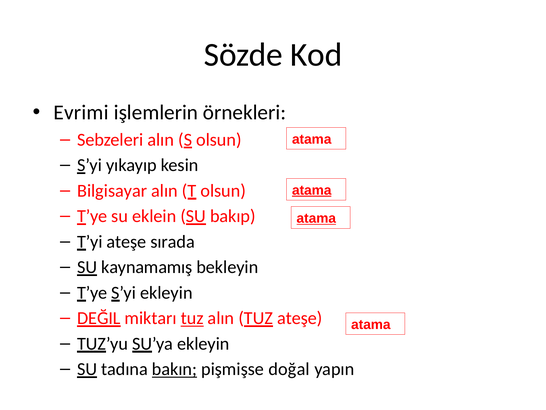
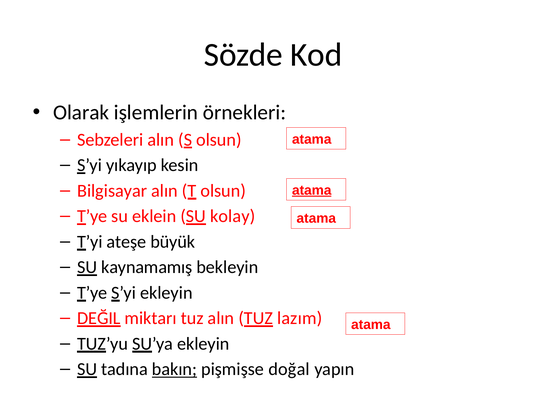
Evrimi: Evrimi -> Olarak
bakıp: bakıp -> kolay
atama at (316, 218) underline: present -> none
sırada: sırada -> büyük
tuz at (192, 318) underline: present -> none
TUZ ateşe: ateşe -> lazım
